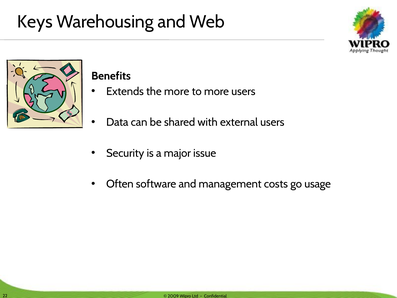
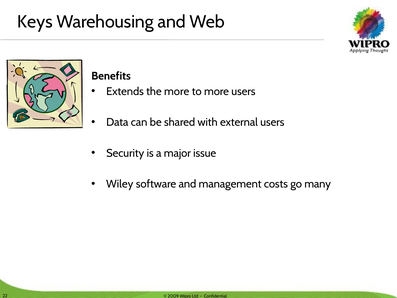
Often: Often -> Wiley
usage: usage -> many
